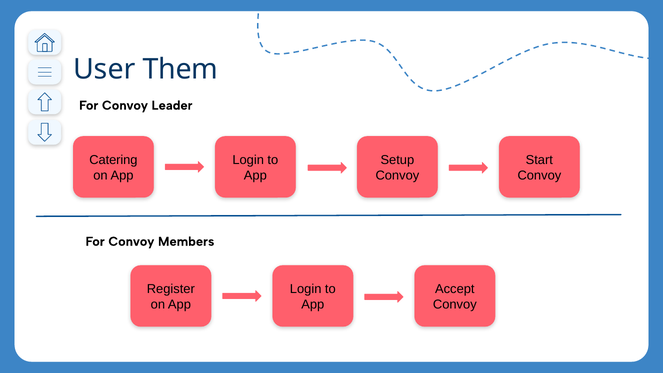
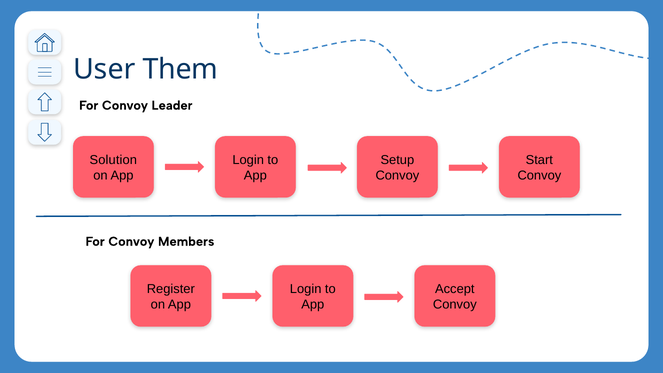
Catering: Catering -> Solution
